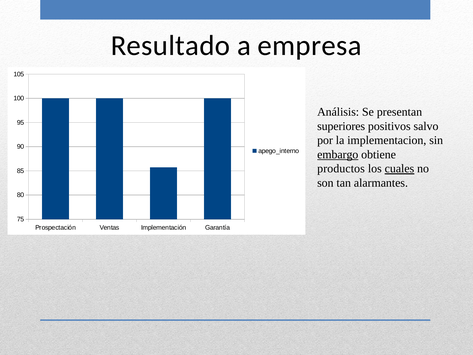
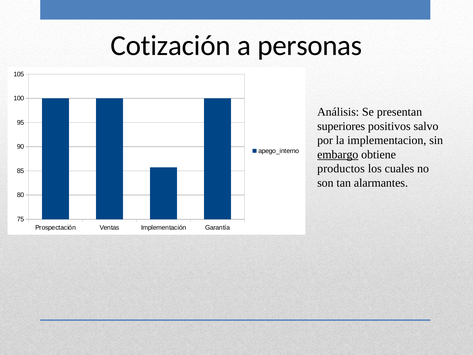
Resultado: Resultado -> Cotización
empresa: empresa -> personas
cuales underline: present -> none
